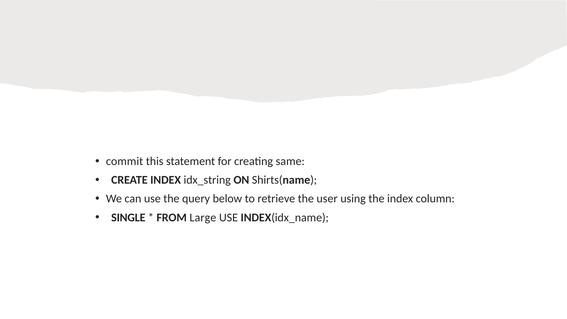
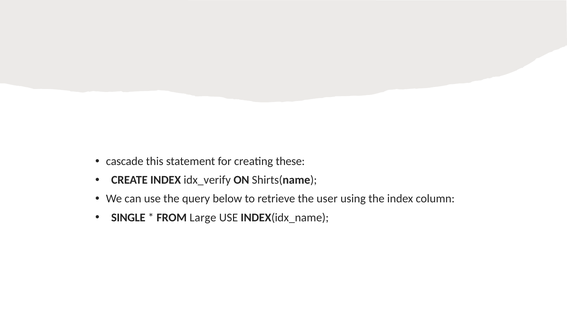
commit: commit -> cascade
same: same -> these
idx_string: idx_string -> idx_verify
